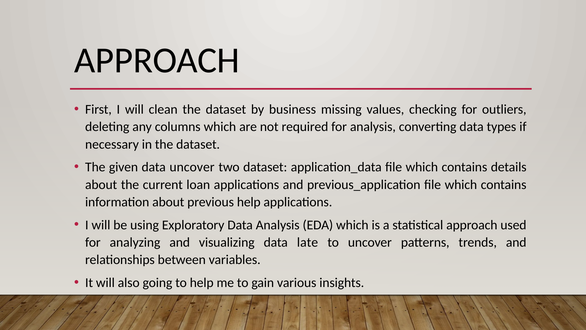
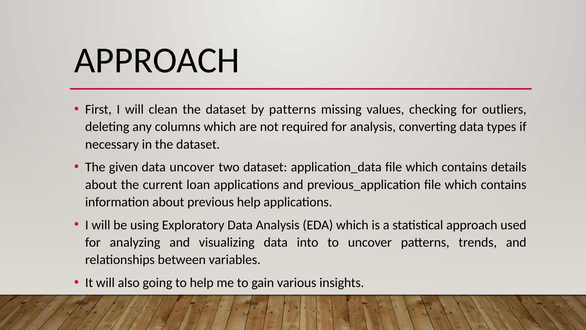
by business: business -> patterns
late: late -> into
